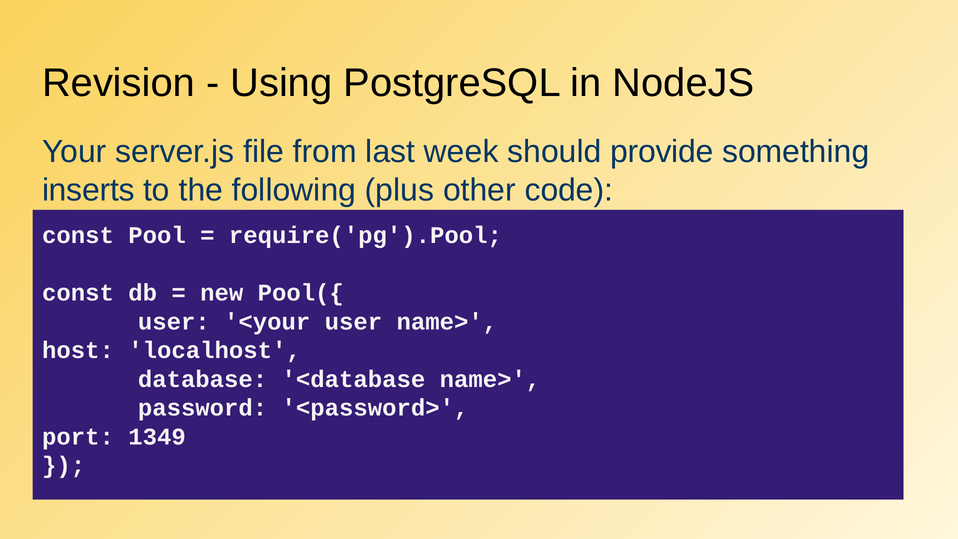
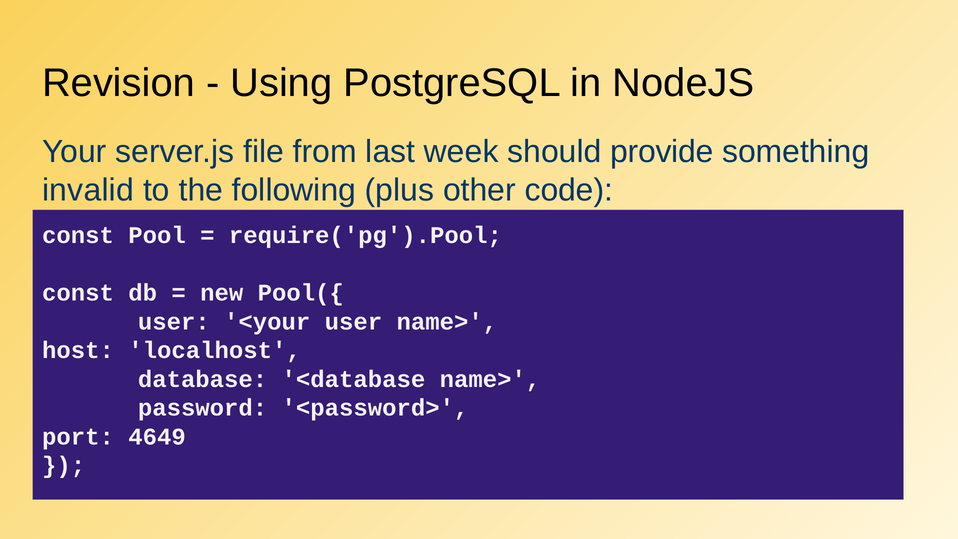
inserts: inserts -> invalid
1349: 1349 -> 4649
